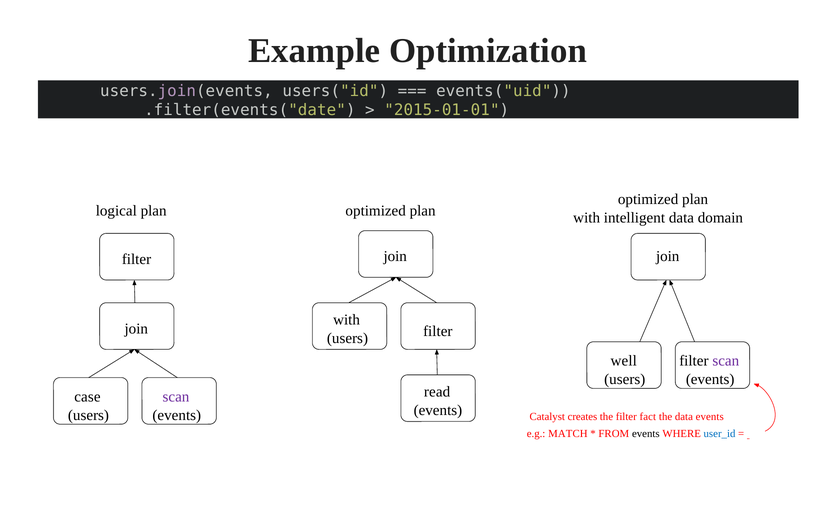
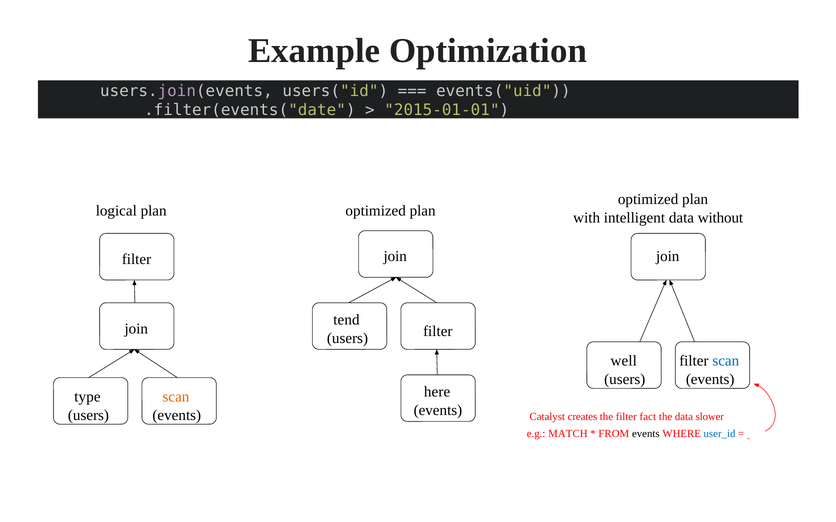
domain: domain -> without
with at (347, 320): with -> tend
scan at (726, 361) colour: purple -> blue
read: read -> here
case: case -> type
scan at (176, 397) colour: purple -> orange
data events: events -> slower
